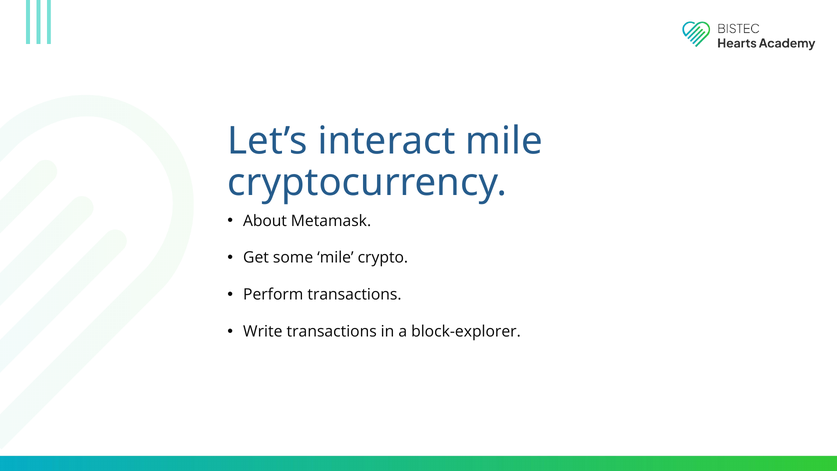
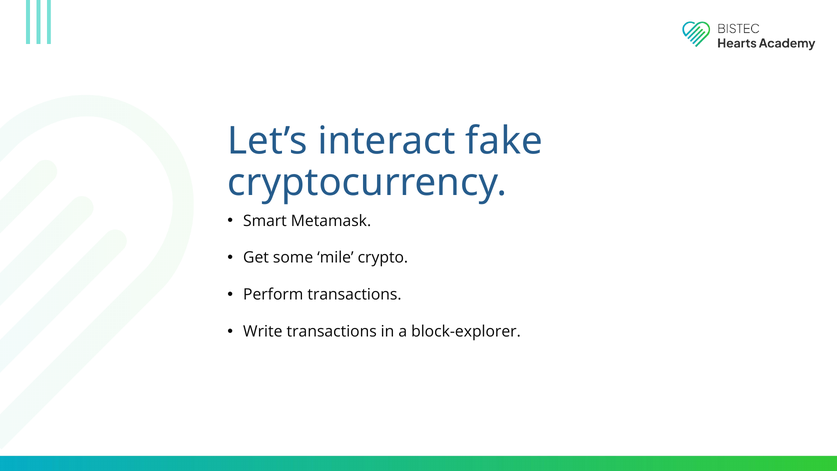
interact mile: mile -> fake
About: About -> Smart
